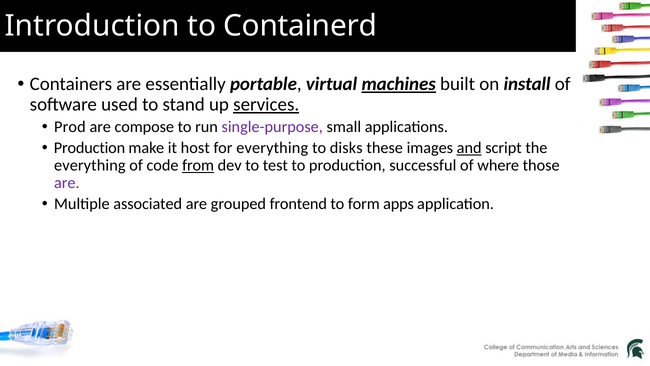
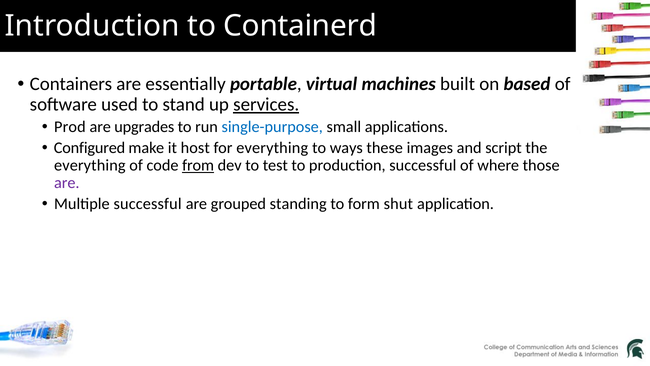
machines underline: present -> none
install: install -> based
compose: compose -> upgrades
single-purpose colour: purple -> blue
Production at (90, 148): Production -> Configured
disks: disks -> ways
and underline: present -> none
Multiple associated: associated -> successful
frontend: frontend -> standing
apps: apps -> shut
